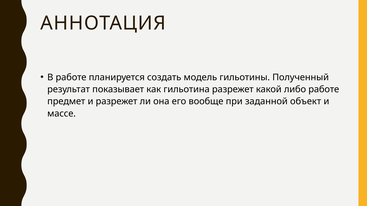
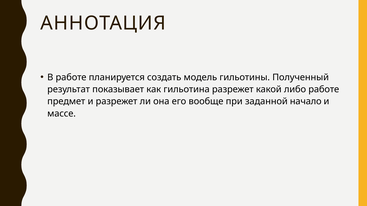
объект: объект -> начало
